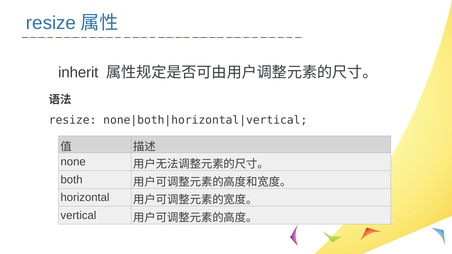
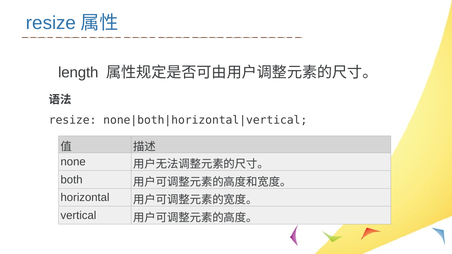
inherit: inherit -> length
